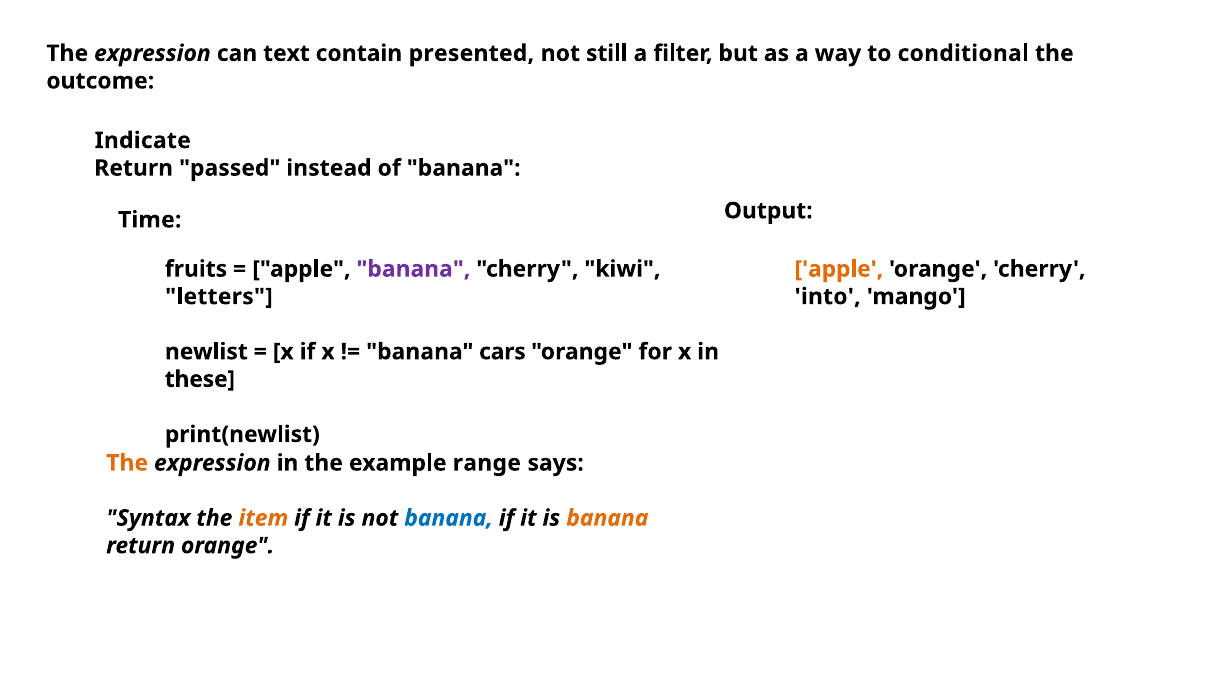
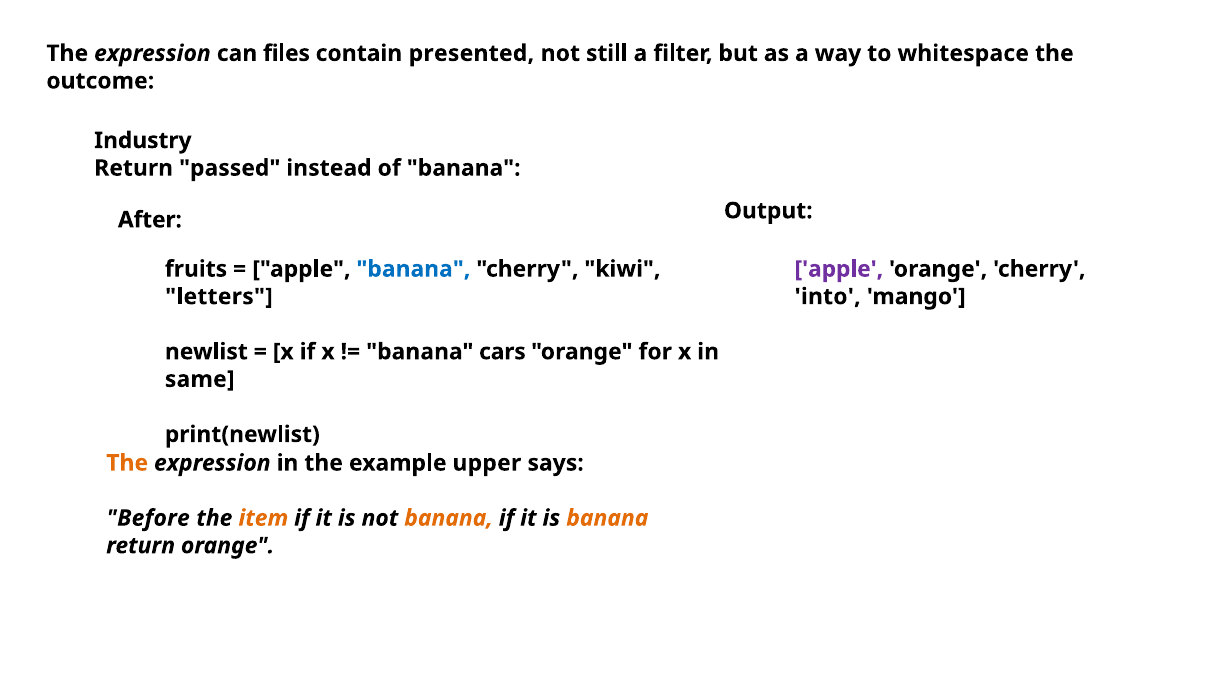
text: text -> files
conditional: conditional -> whitespace
Indicate: Indicate -> Industry
Time: Time -> After
banana at (413, 269) colour: purple -> blue
apple at (839, 269) colour: orange -> purple
these: these -> same
range: range -> upper
Syntax: Syntax -> Before
banana at (449, 518) colour: blue -> orange
